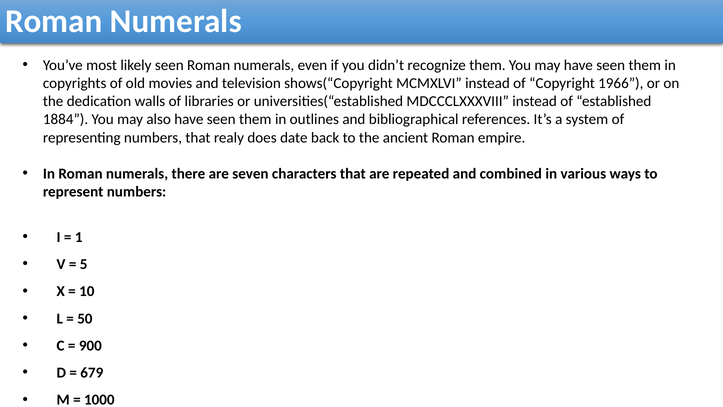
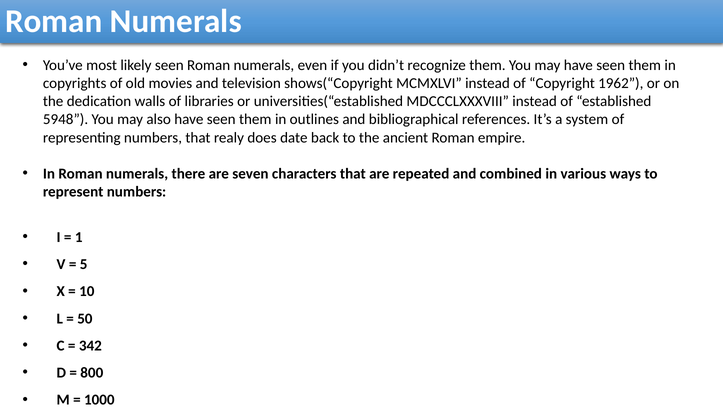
1966: 1966 -> 1962
1884: 1884 -> 5948
900: 900 -> 342
679: 679 -> 800
